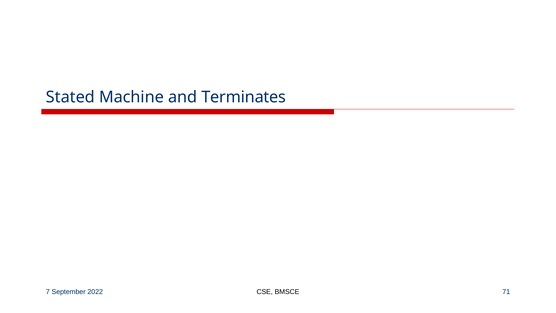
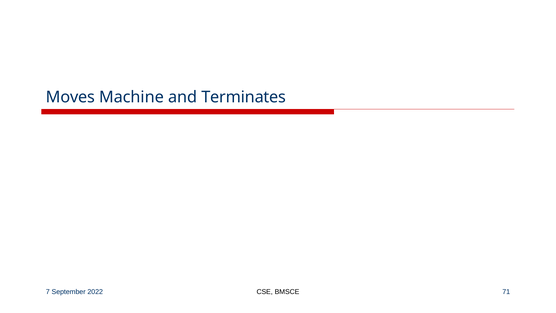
Stated: Stated -> Moves
